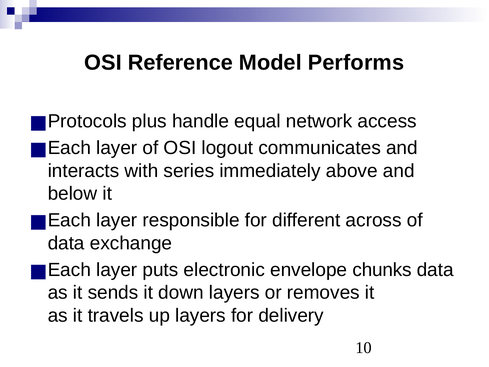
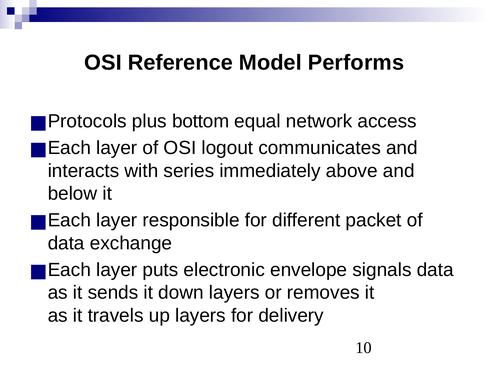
handle: handle -> bottom
across: across -> packet
chunks: chunks -> signals
